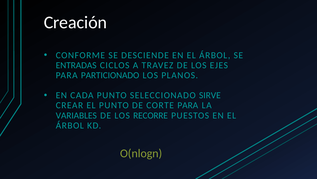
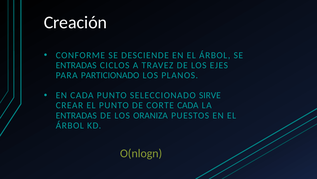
CORTE PARA: PARA -> CADA
VARIABLES at (76, 115): VARIABLES -> ENTRADAS
RECORRE: RECORRE -> ORANIZA
